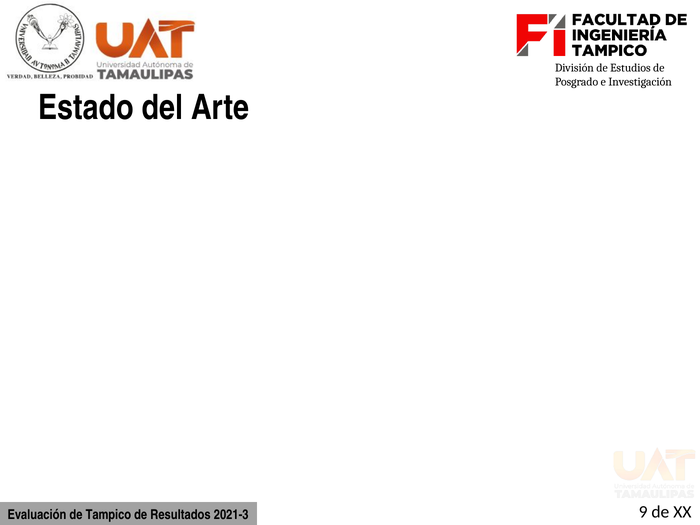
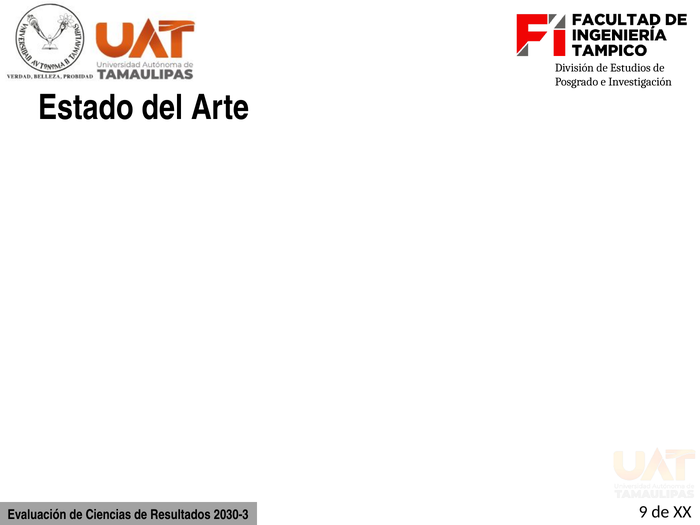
Tampico: Tampico -> Ciencias
2021-3: 2021-3 -> 2030-3
